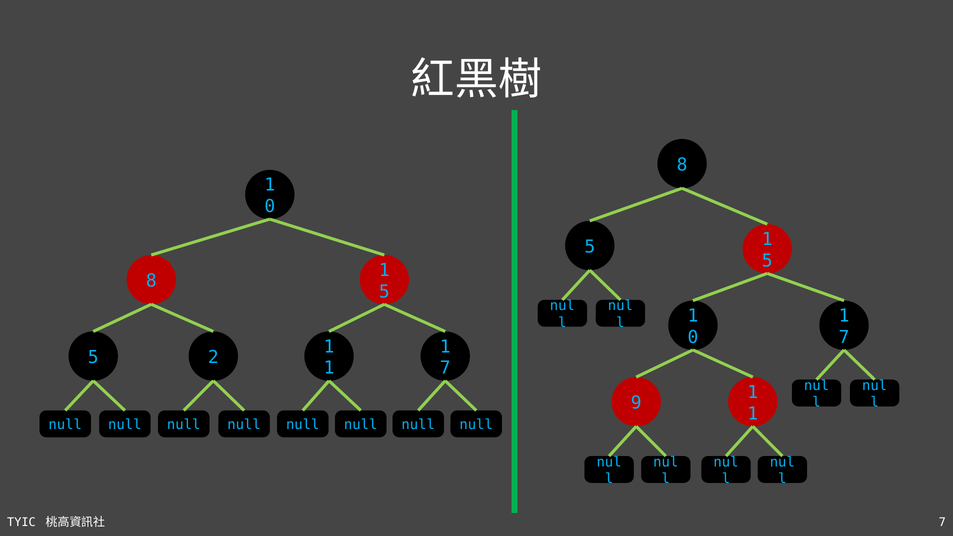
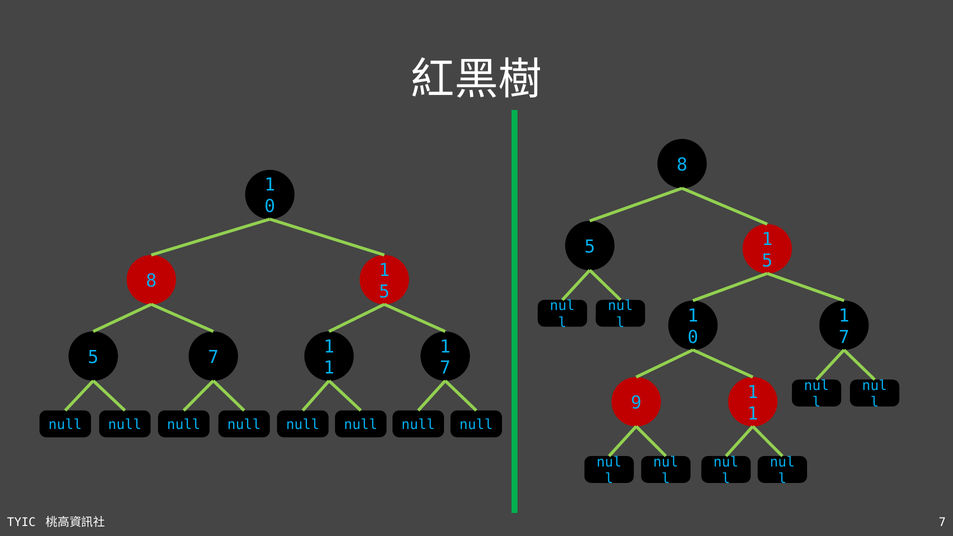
5 2: 2 -> 7
